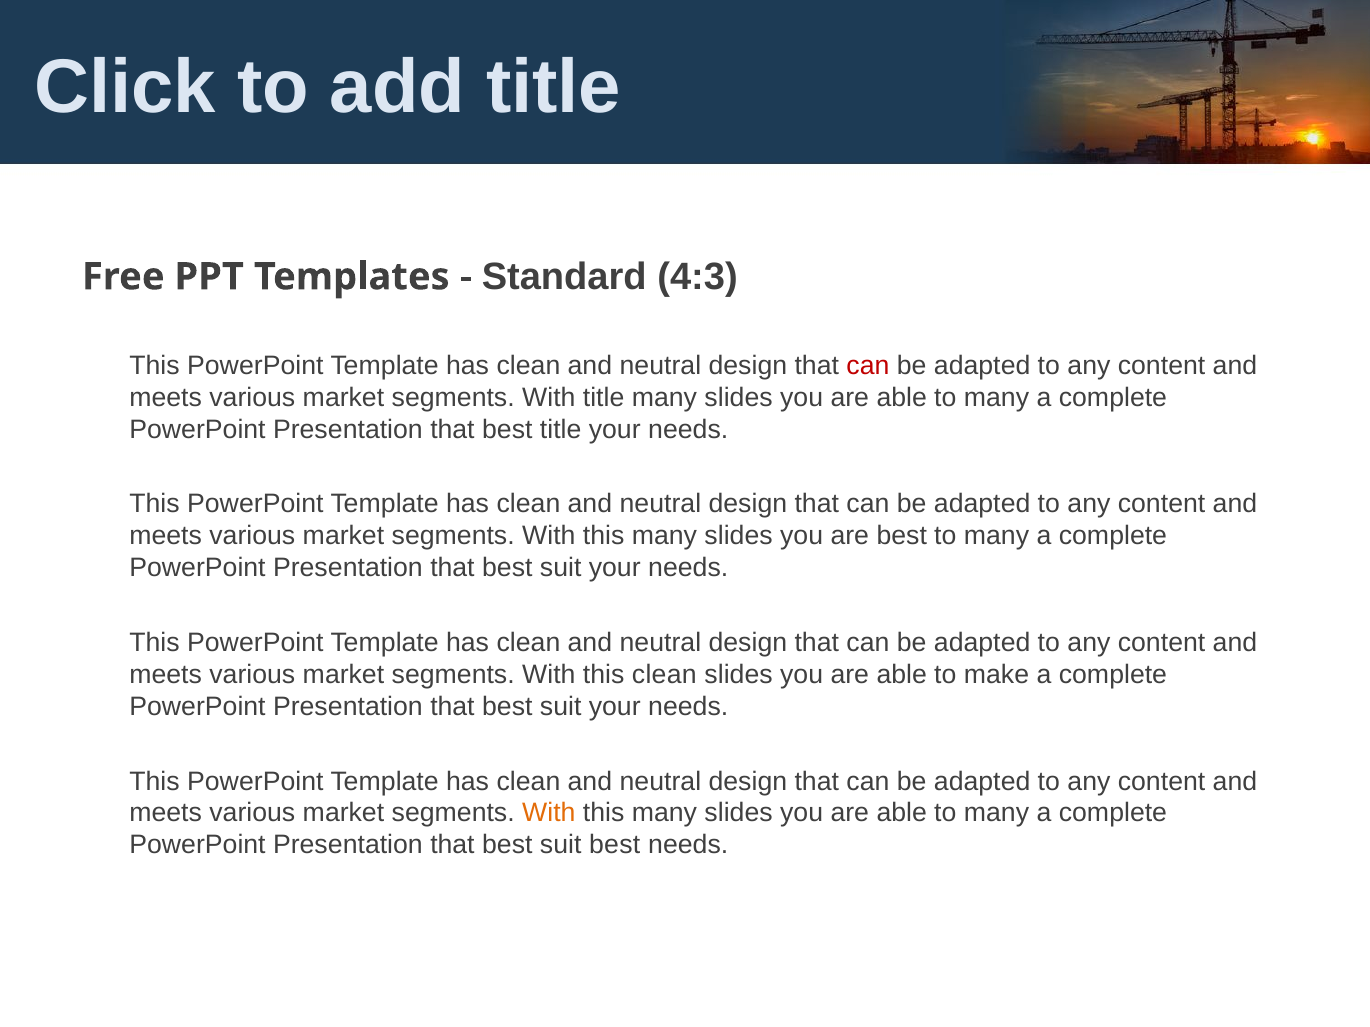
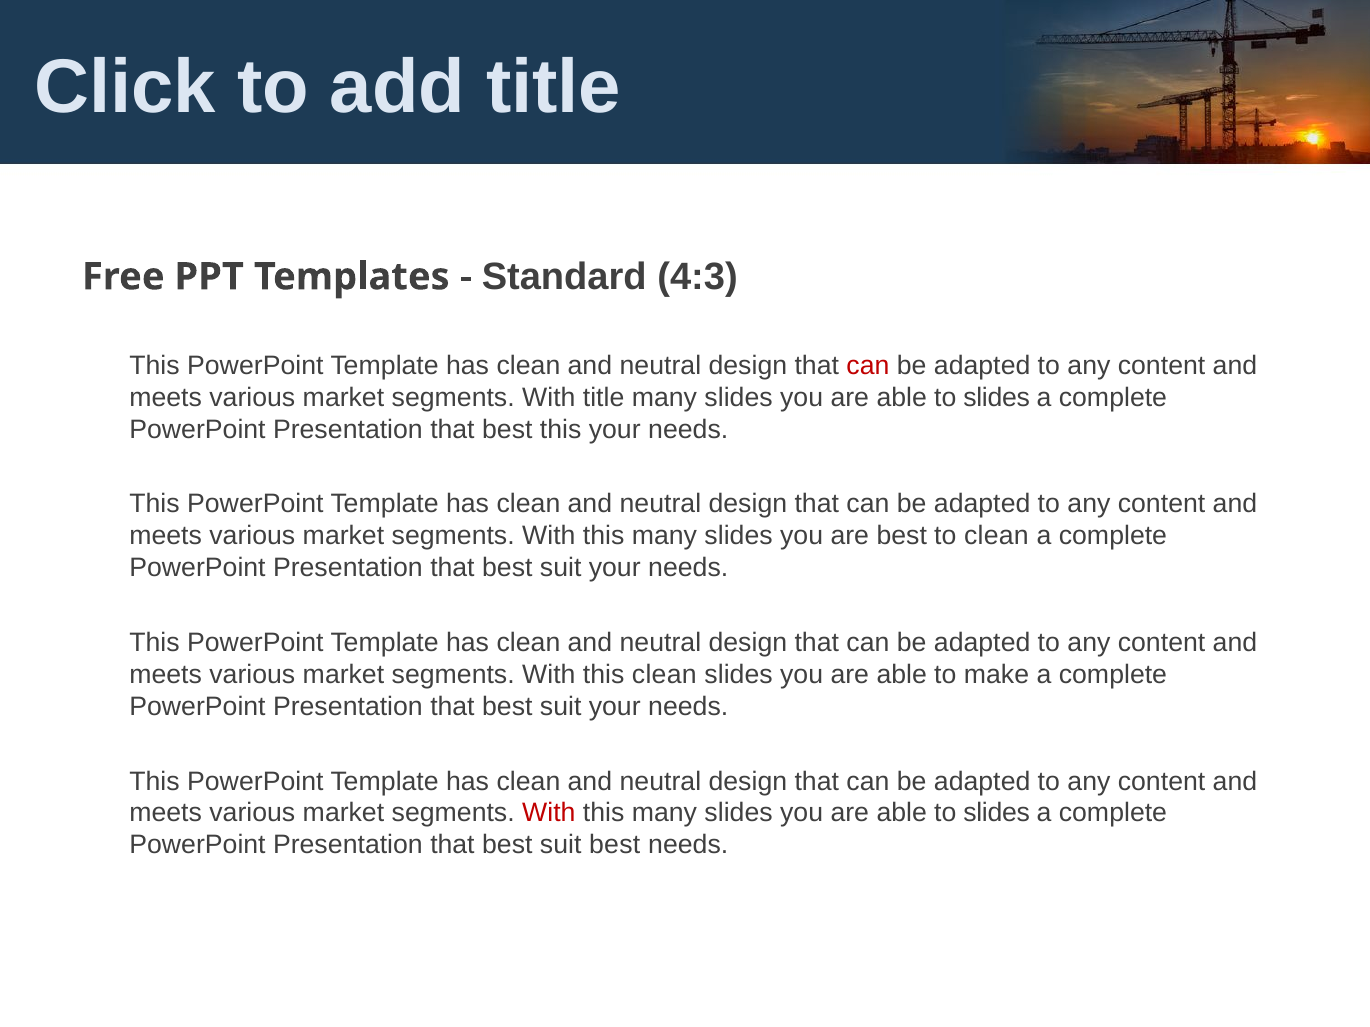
many at (997, 398): many -> slides
best title: title -> this
many at (997, 536): many -> clean
With at (549, 814) colour: orange -> red
many at (997, 814): many -> slides
